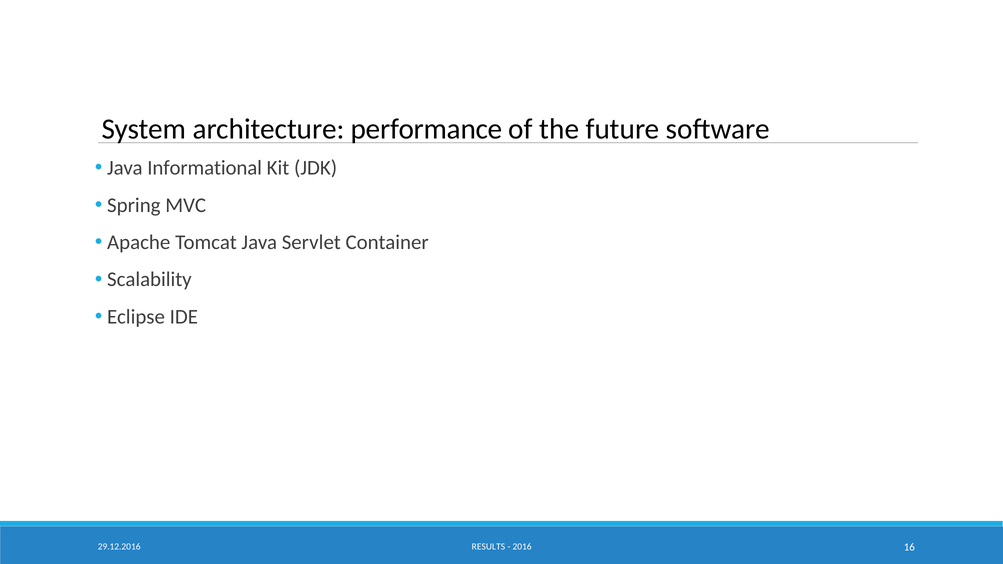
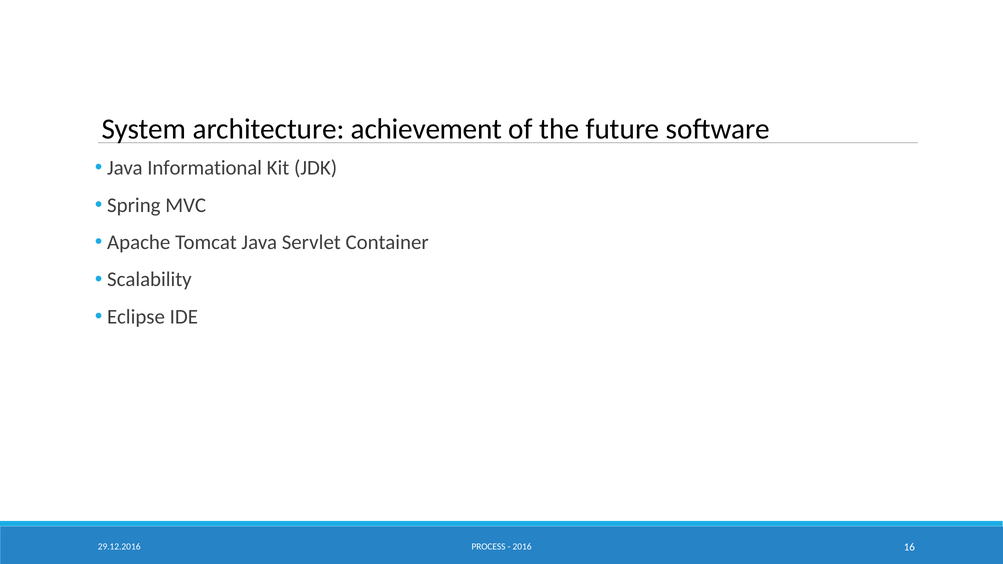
performance: performance -> achievement
RESULTS: RESULTS -> PROCESS
